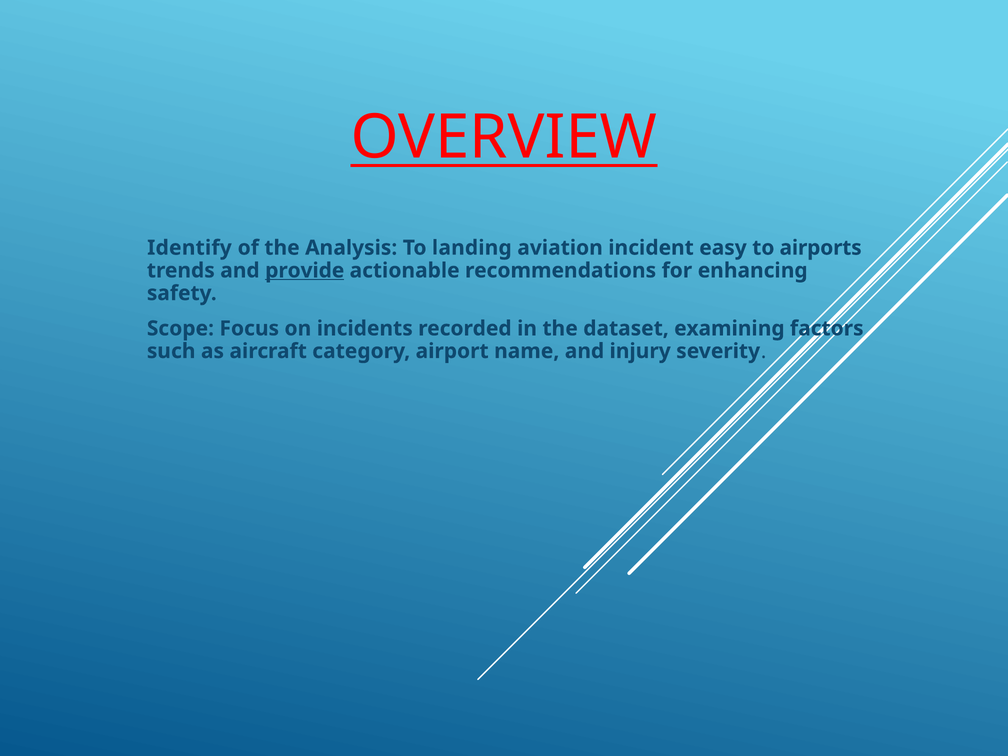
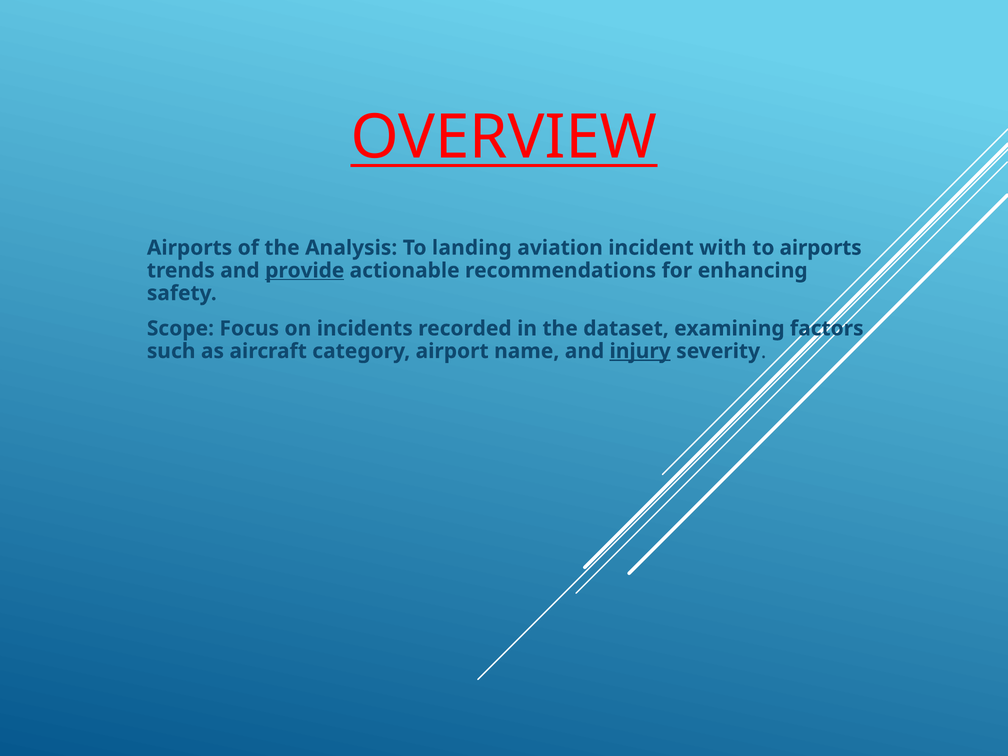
Identify at (189, 248): Identify -> Airports
easy: easy -> with
injury underline: none -> present
